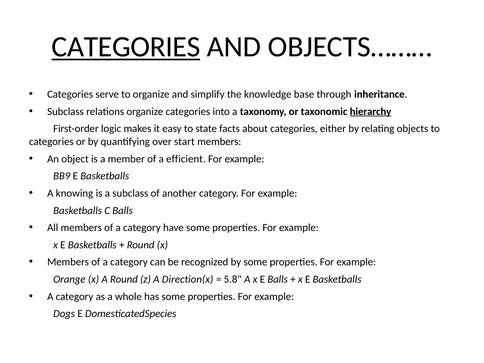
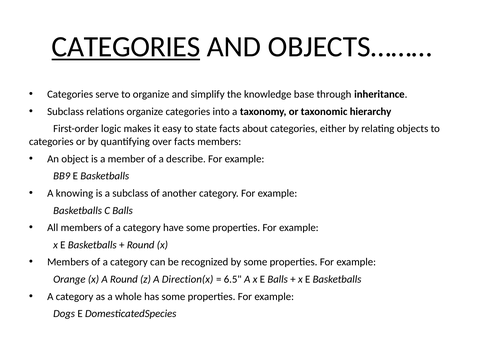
hierarchy underline: present -> none
over start: start -> facts
efficient: efficient -> describe
5.8: 5.8 -> 6.5
